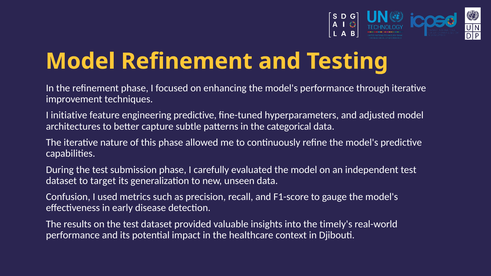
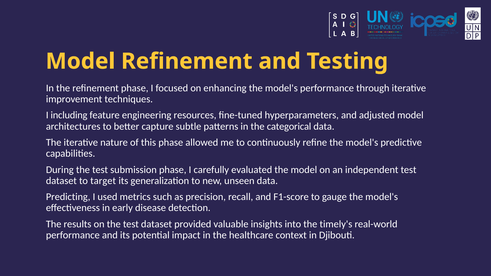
initiative: initiative -> including
engineering predictive: predictive -> resources
Confusion: Confusion -> Predicting
